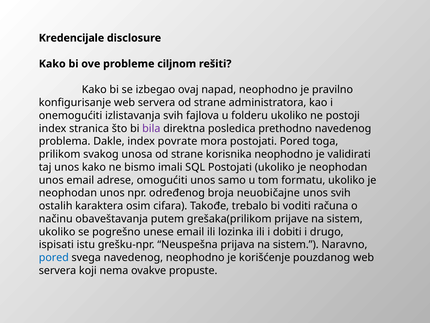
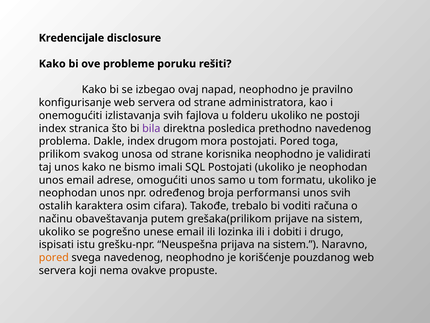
ciljnom: ciljnom -> poruku
povrate: povrate -> drugom
neuobičajne: neuobičajne -> performansi
pored at (54, 257) colour: blue -> orange
